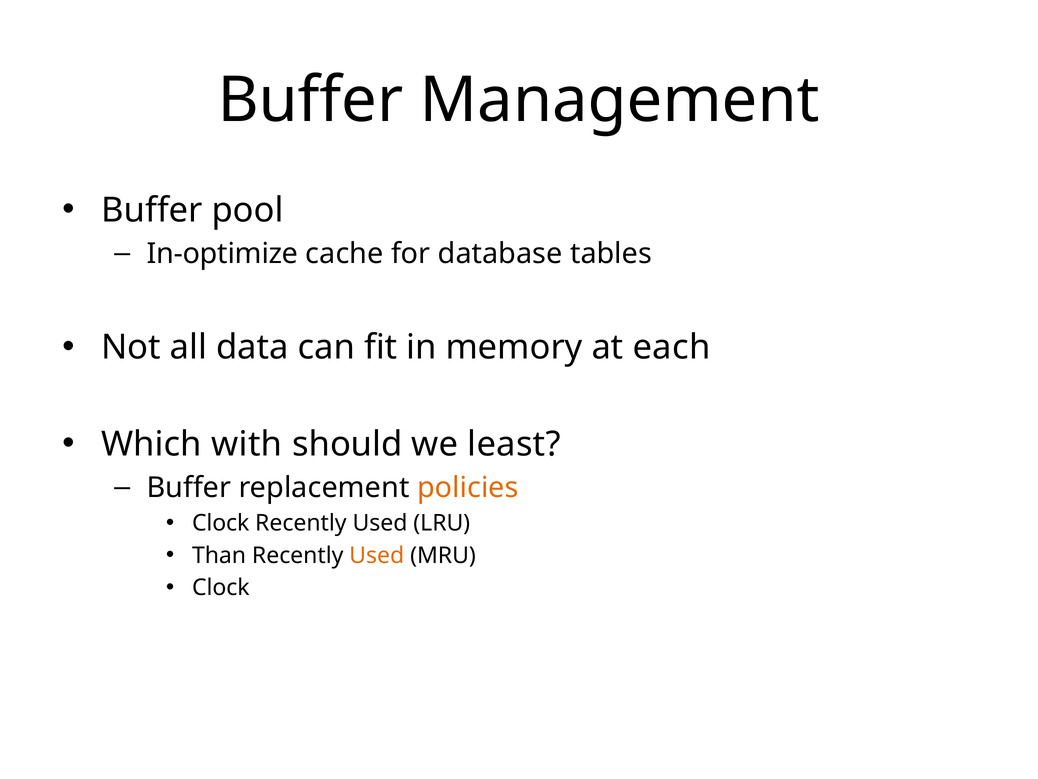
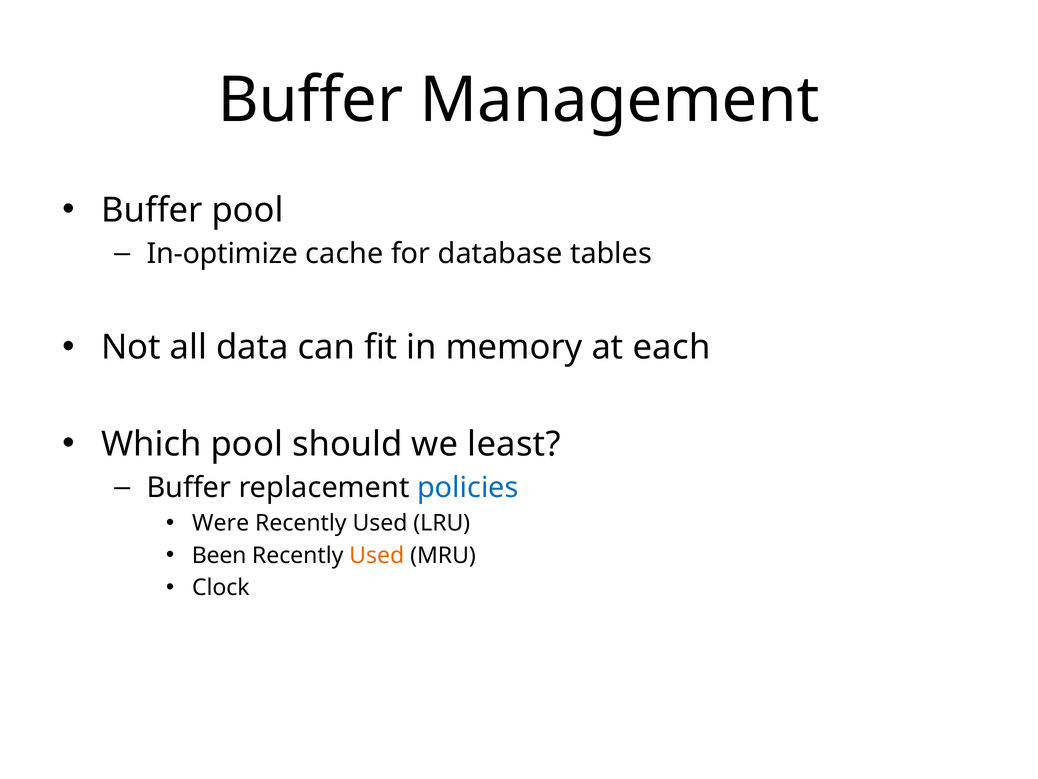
Which with: with -> pool
policies colour: orange -> blue
Clock at (221, 523): Clock -> Were
Than: Than -> Been
